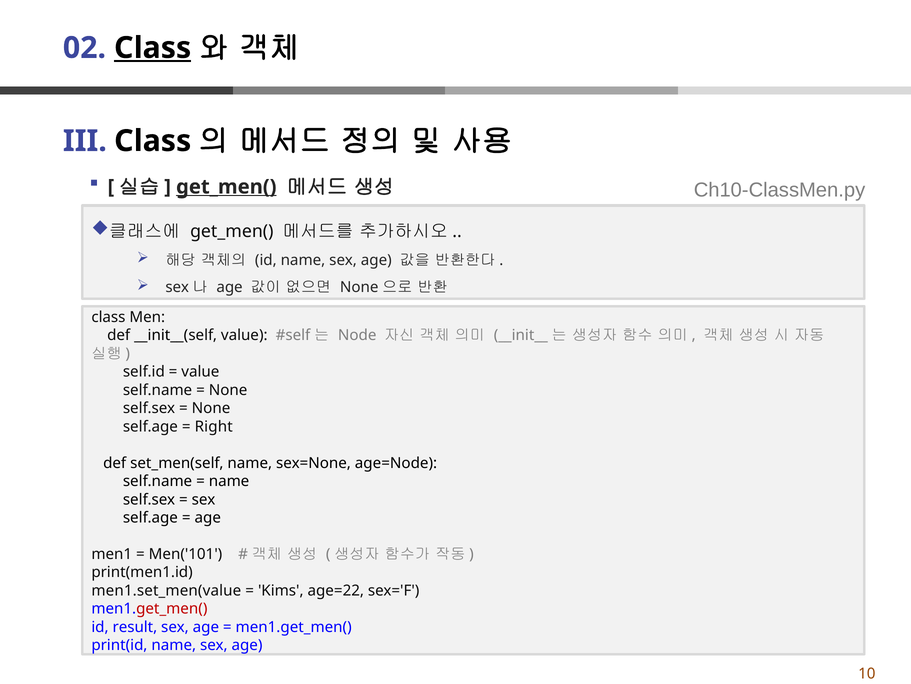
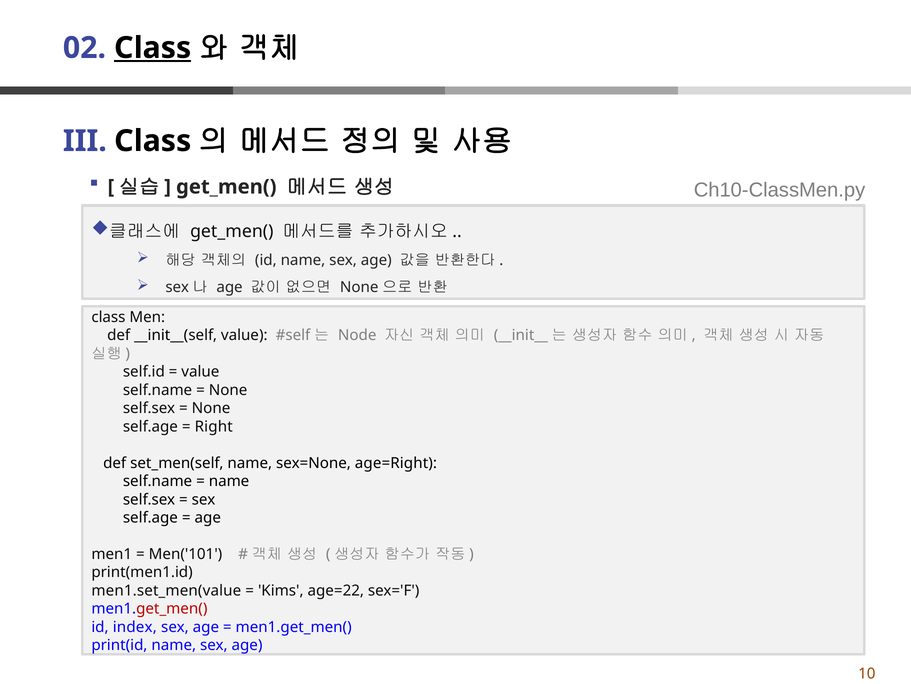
get_men( at (226, 187) underline: present -> none
age=Node: age=Node -> age=Right
result: result -> index
